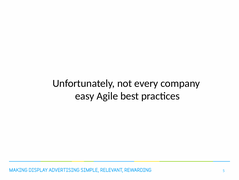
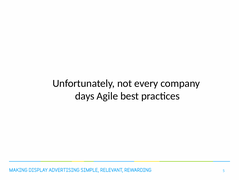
easy: easy -> days
